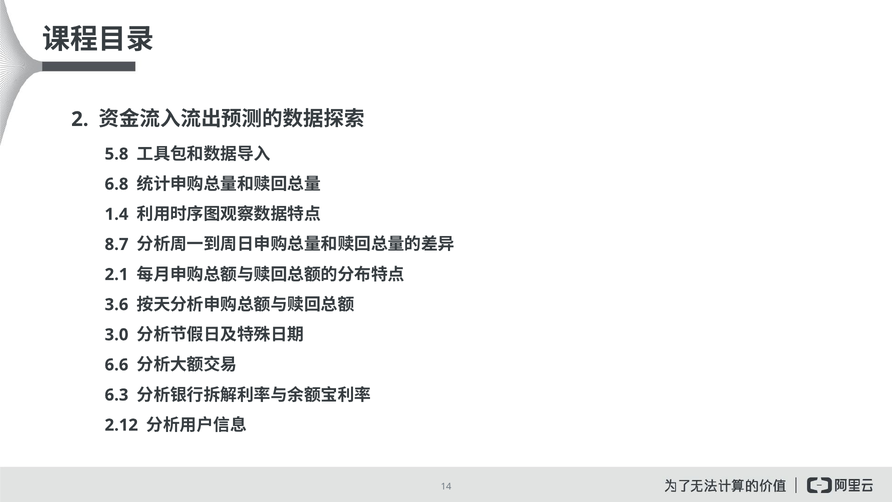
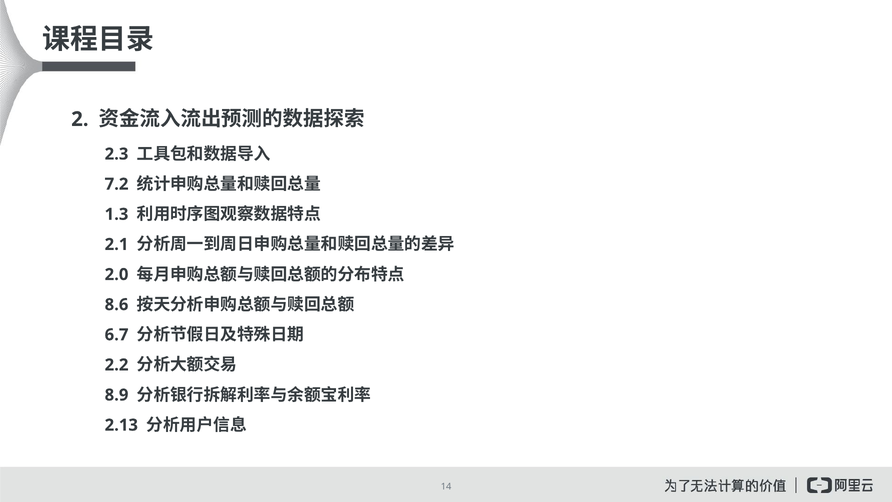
5.8: 5.8 -> 2.3
6.8: 6.8 -> 7.2
1.4: 1.4 -> 1.3
8.7: 8.7 -> 2.1
2.1: 2.1 -> 2.0
3.6: 3.6 -> 8.6
3.0: 3.0 -> 6.7
6.6: 6.6 -> 2.2
6.3: 6.3 -> 8.9
2.12: 2.12 -> 2.13
